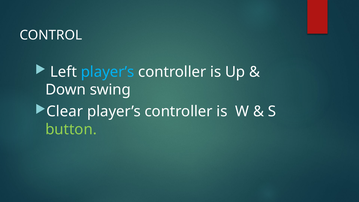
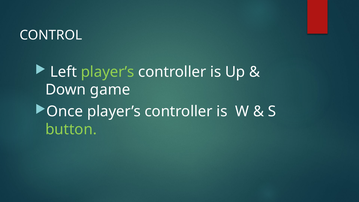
player’s at (108, 72) colour: light blue -> light green
swing: swing -> game
Clear: Clear -> Once
